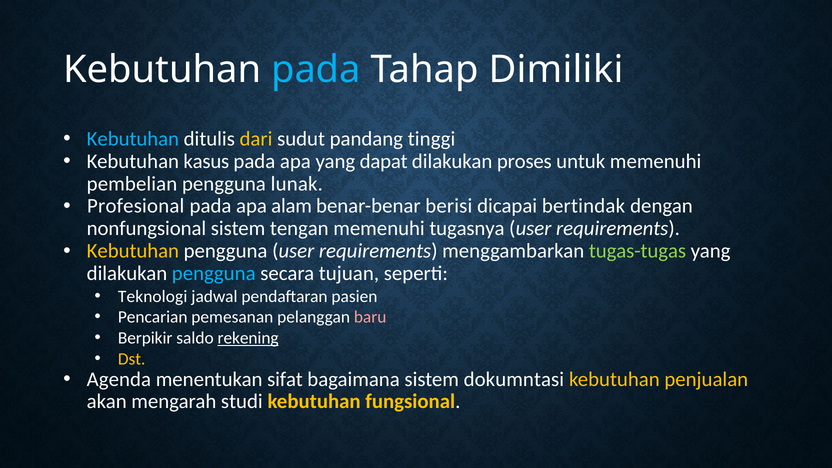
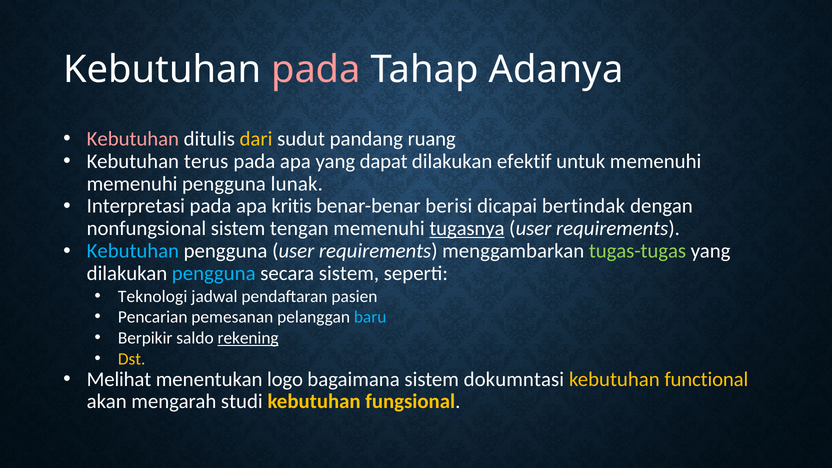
pada at (316, 70) colour: light blue -> pink
Dimiliki: Dimiliki -> Adanya
Kebutuhan at (133, 139) colour: light blue -> pink
tinggi: tinggi -> ruang
kasus: kasus -> terus
proses: proses -> efektif
pembelian at (132, 184): pembelian -> memenuhi
Profesional: Profesional -> Interpretasi
alam: alam -> kritis
tugasnya underline: none -> present
Kebutuhan at (133, 251) colour: yellow -> light blue
secara tujuan: tujuan -> sistem
baru colour: pink -> light blue
Agenda: Agenda -> Melihat
sifat: sifat -> logo
penjualan: penjualan -> functional
